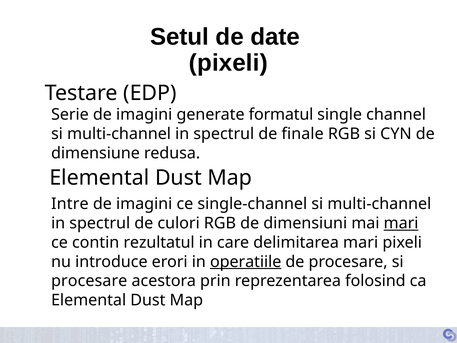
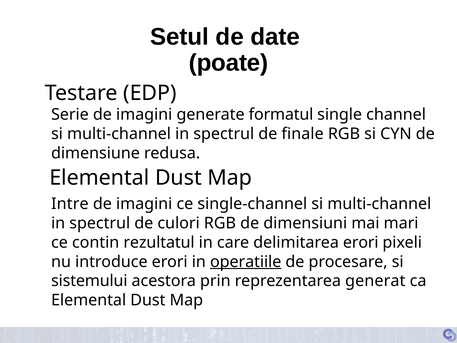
pixeli at (228, 63): pixeli -> poate
mari at (401, 223) underline: present -> none
delimitarea mari: mari -> erori
procesare at (89, 281): procesare -> sistemului
folosind: folosind -> generat
